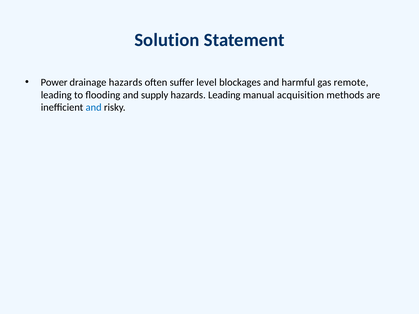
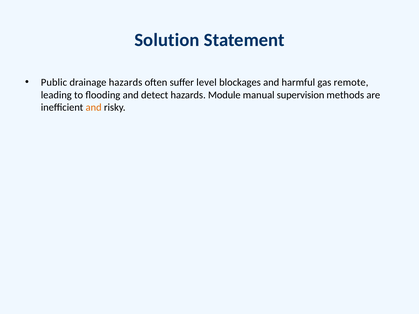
Power: Power -> Public
supply: supply -> detect
hazards Leading: Leading -> Module
acquisition: acquisition -> supervision
and at (94, 108) colour: blue -> orange
